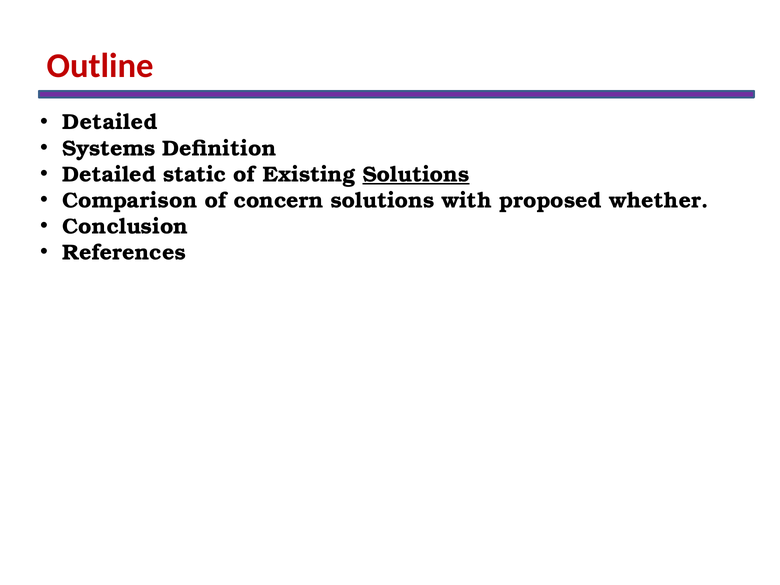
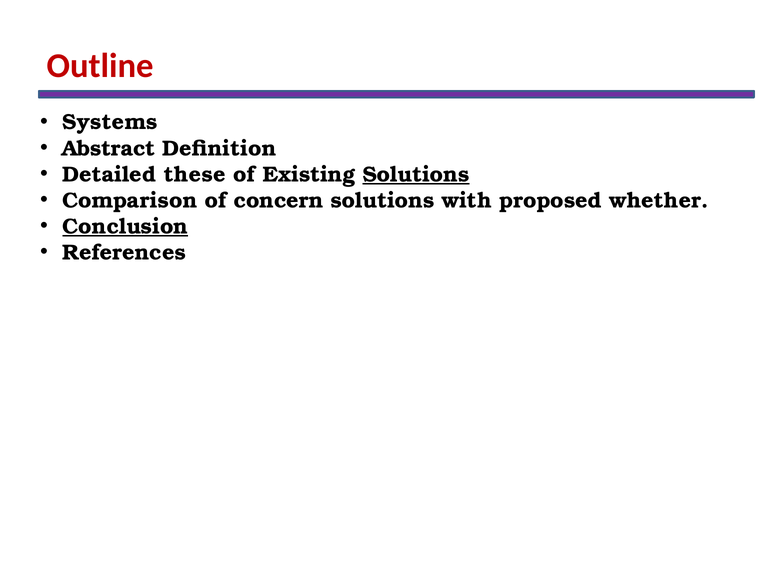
Detailed at (110, 122): Detailed -> Systems
Systems: Systems -> Abstract
static: static -> these
Conclusion underline: none -> present
